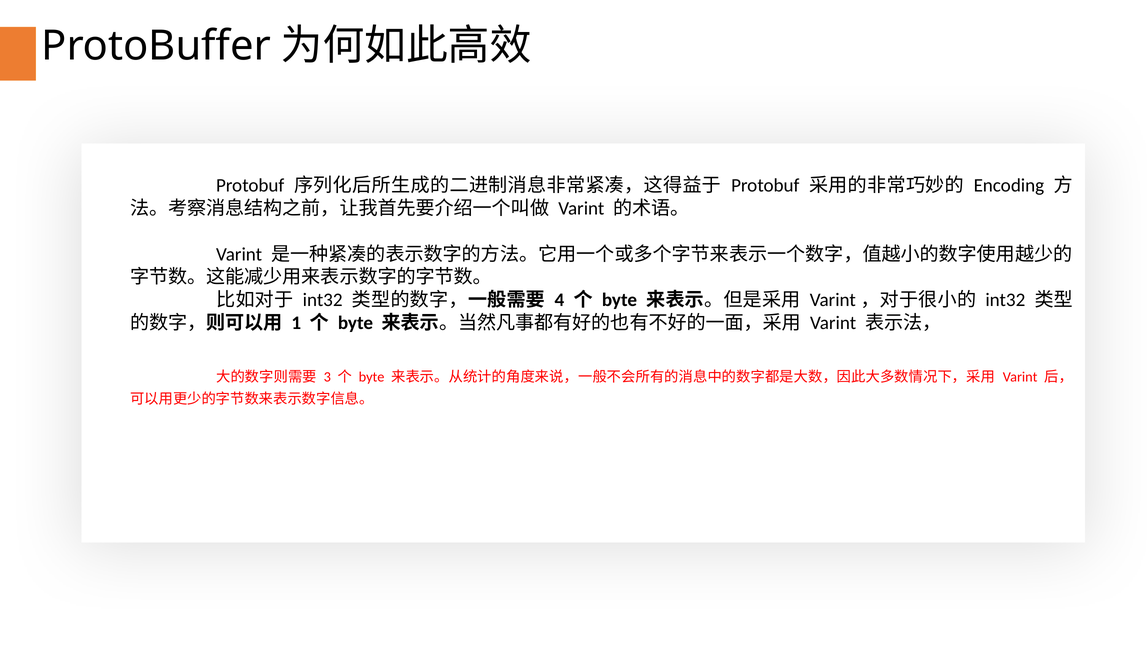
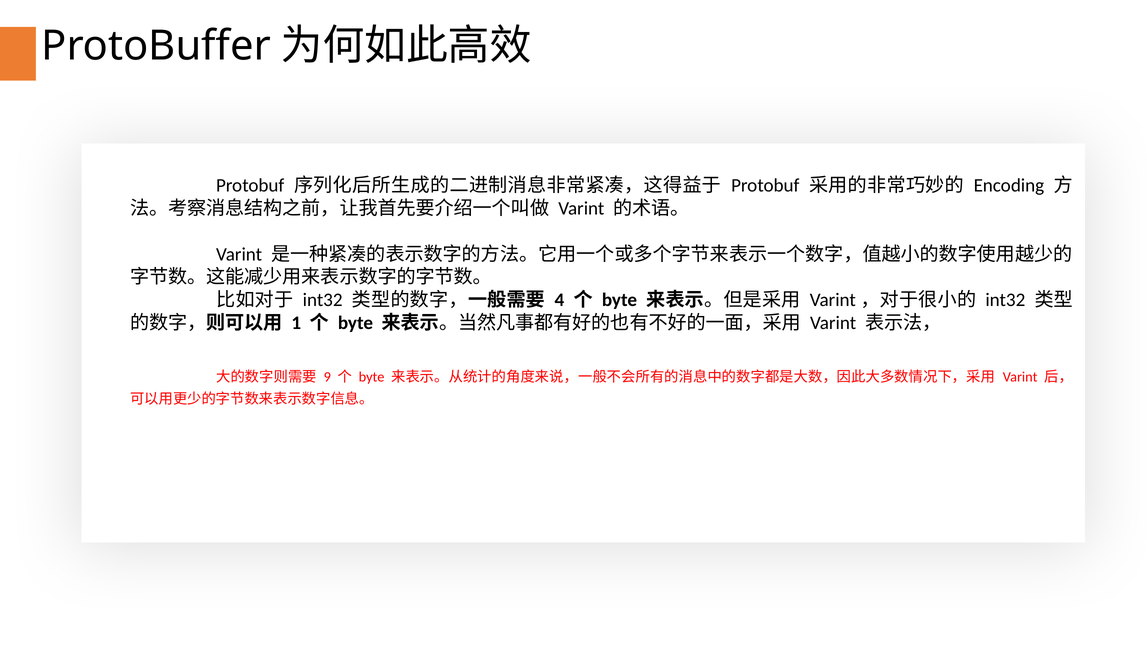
3: 3 -> 9
